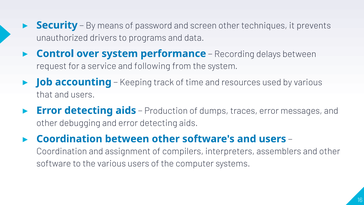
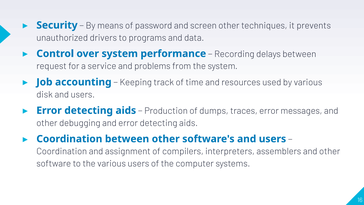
following: following -> problems
that: that -> disk
